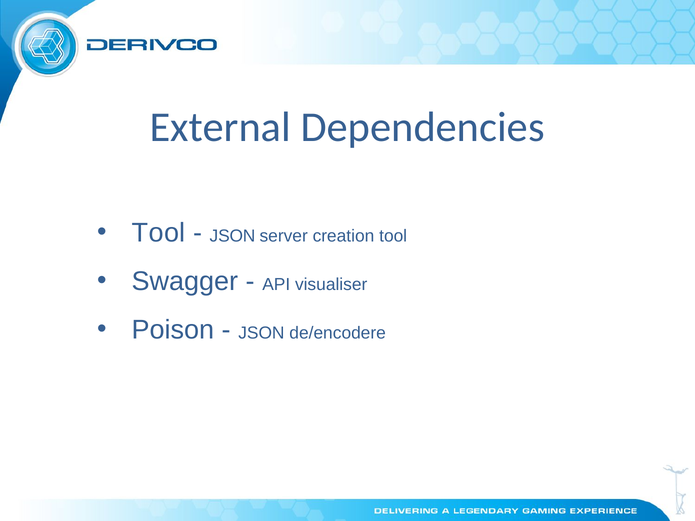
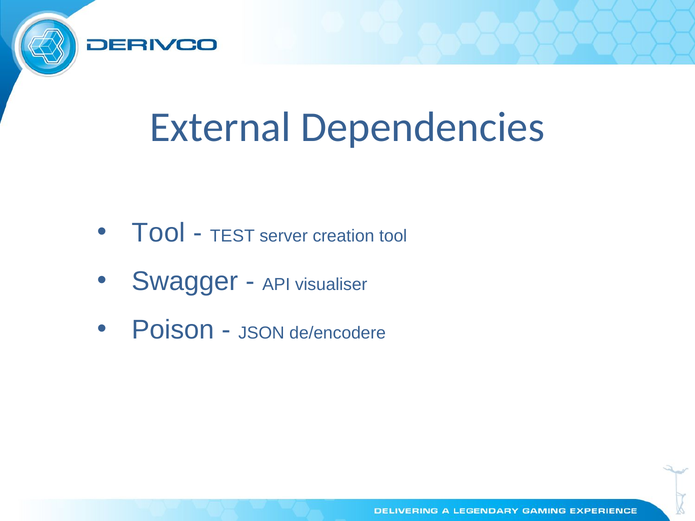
JSON at (233, 236): JSON -> TEST
